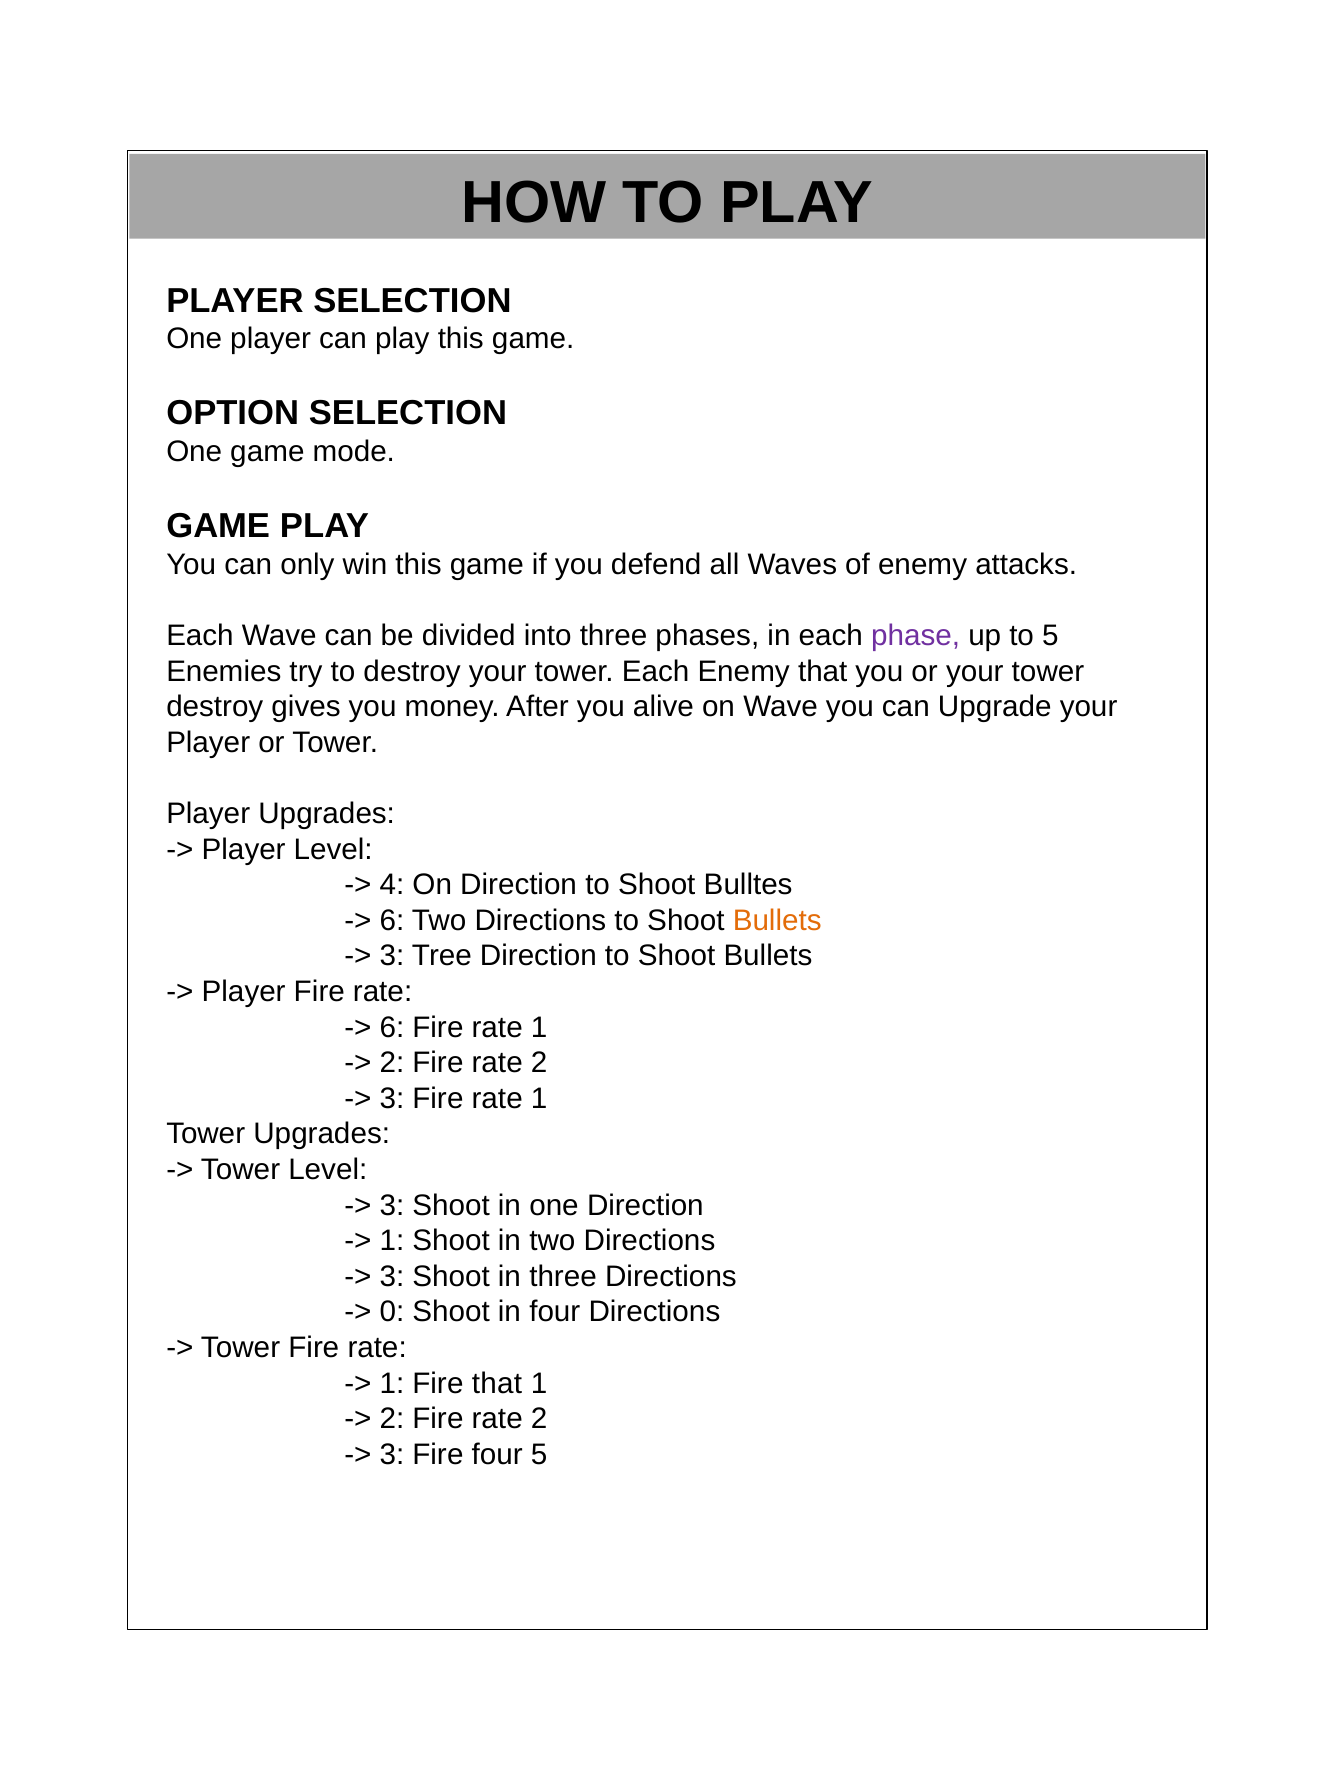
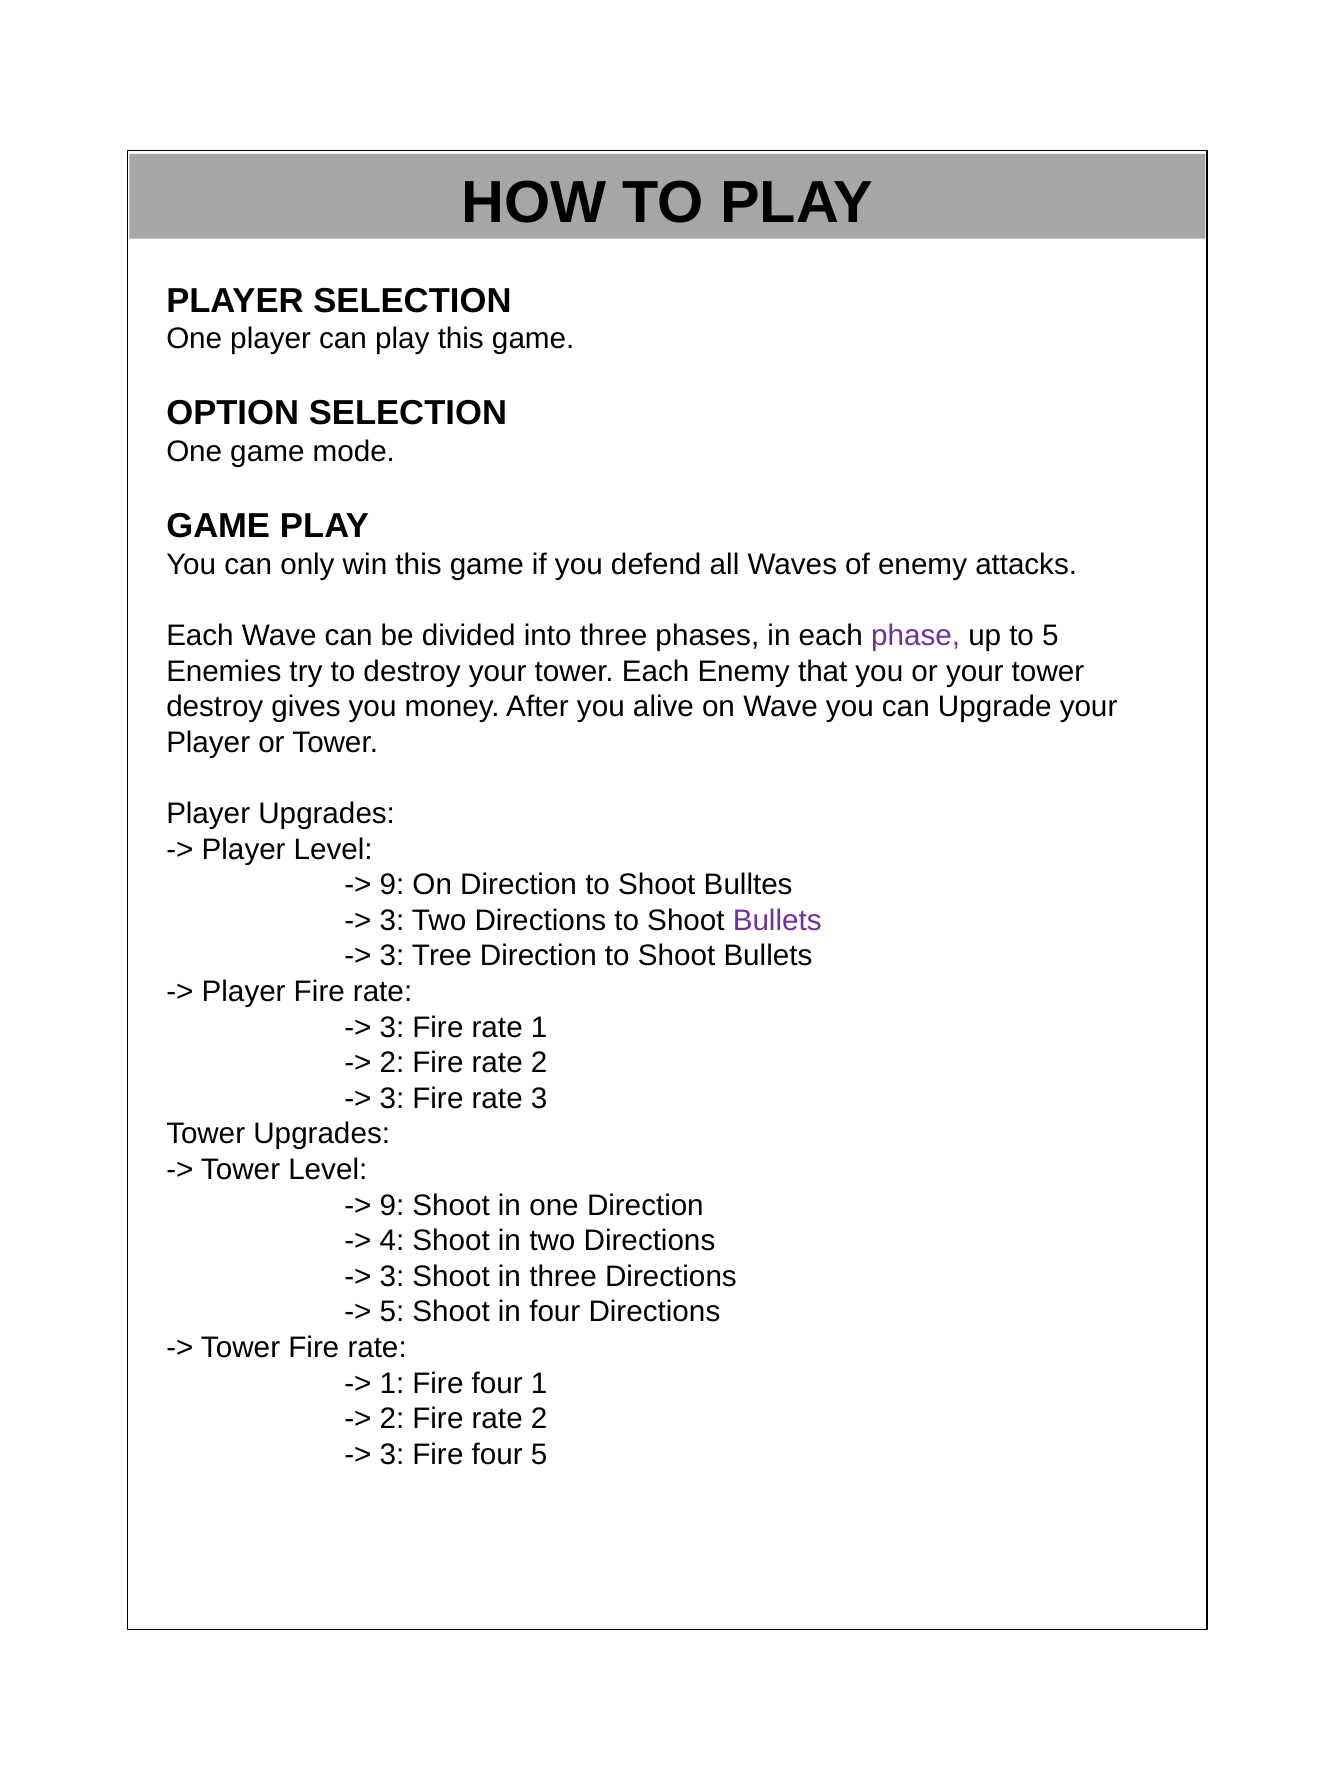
4 at (392, 885): 4 -> 9
6 at (392, 921): 6 -> 3
Bullets at (777, 921) colour: orange -> purple
6 at (392, 1027): 6 -> 3
3 Fire rate 1: 1 -> 3
3 at (392, 1205): 3 -> 9
1 at (392, 1241): 1 -> 4
0 at (392, 1312): 0 -> 5
1 Fire that: that -> four
